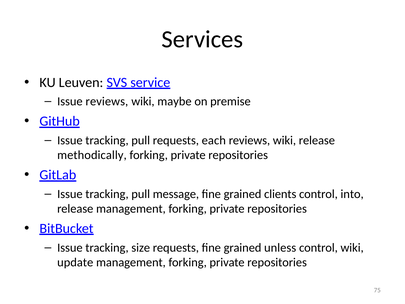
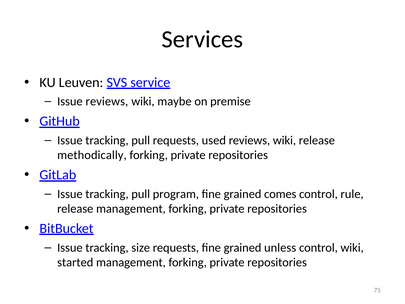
each: each -> used
message: message -> program
clients: clients -> comes
into: into -> rule
update: update -> started
